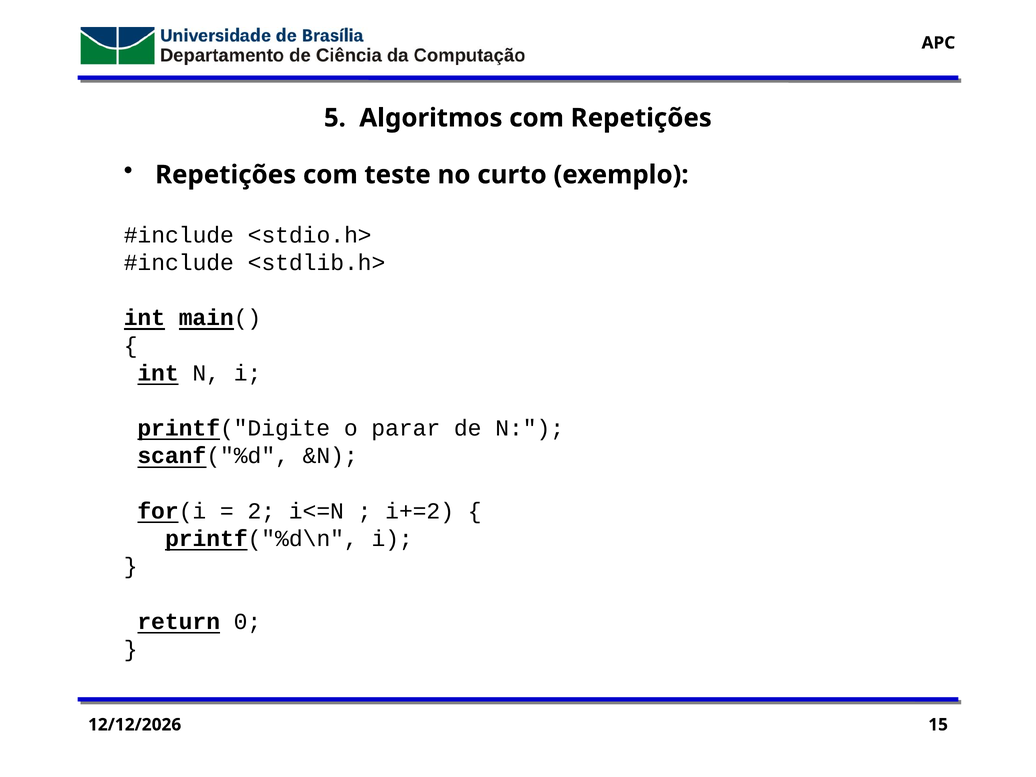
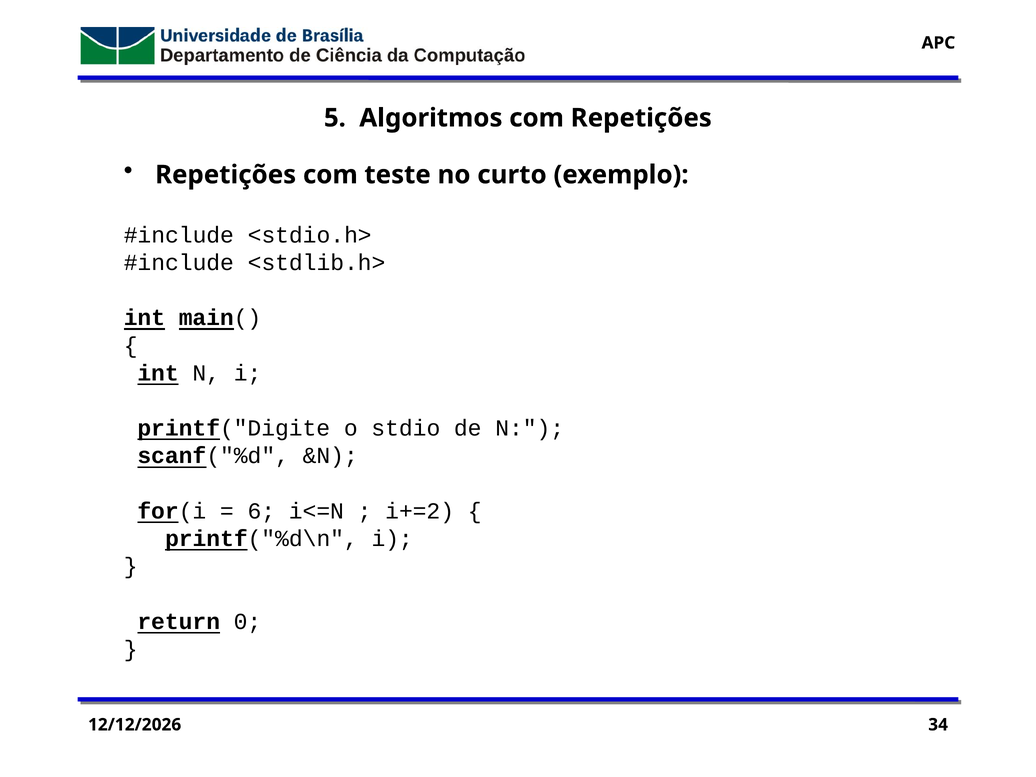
parar: parar -> stdio
2: 2 -> 6
15: 15 -> 34
